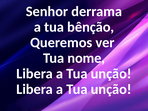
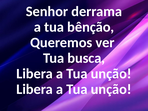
nome: nome -> busca
